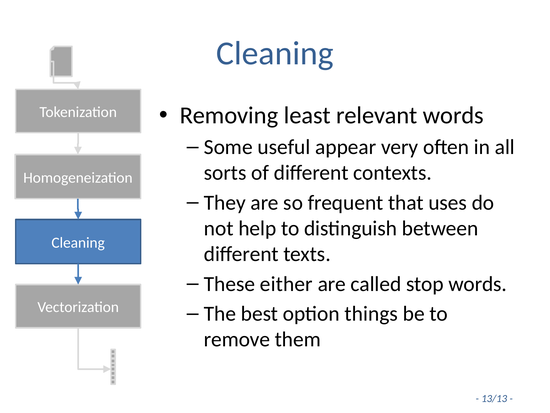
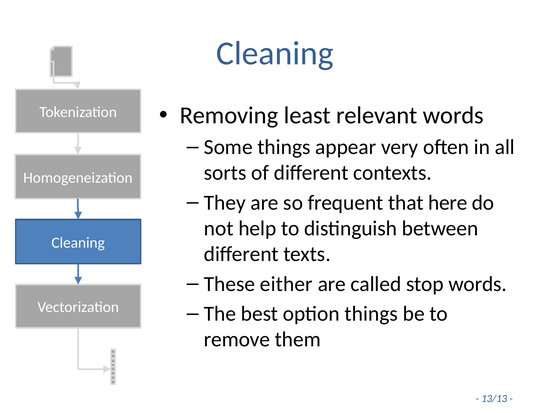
Some useful: useful -> things
uses: uses -> here
